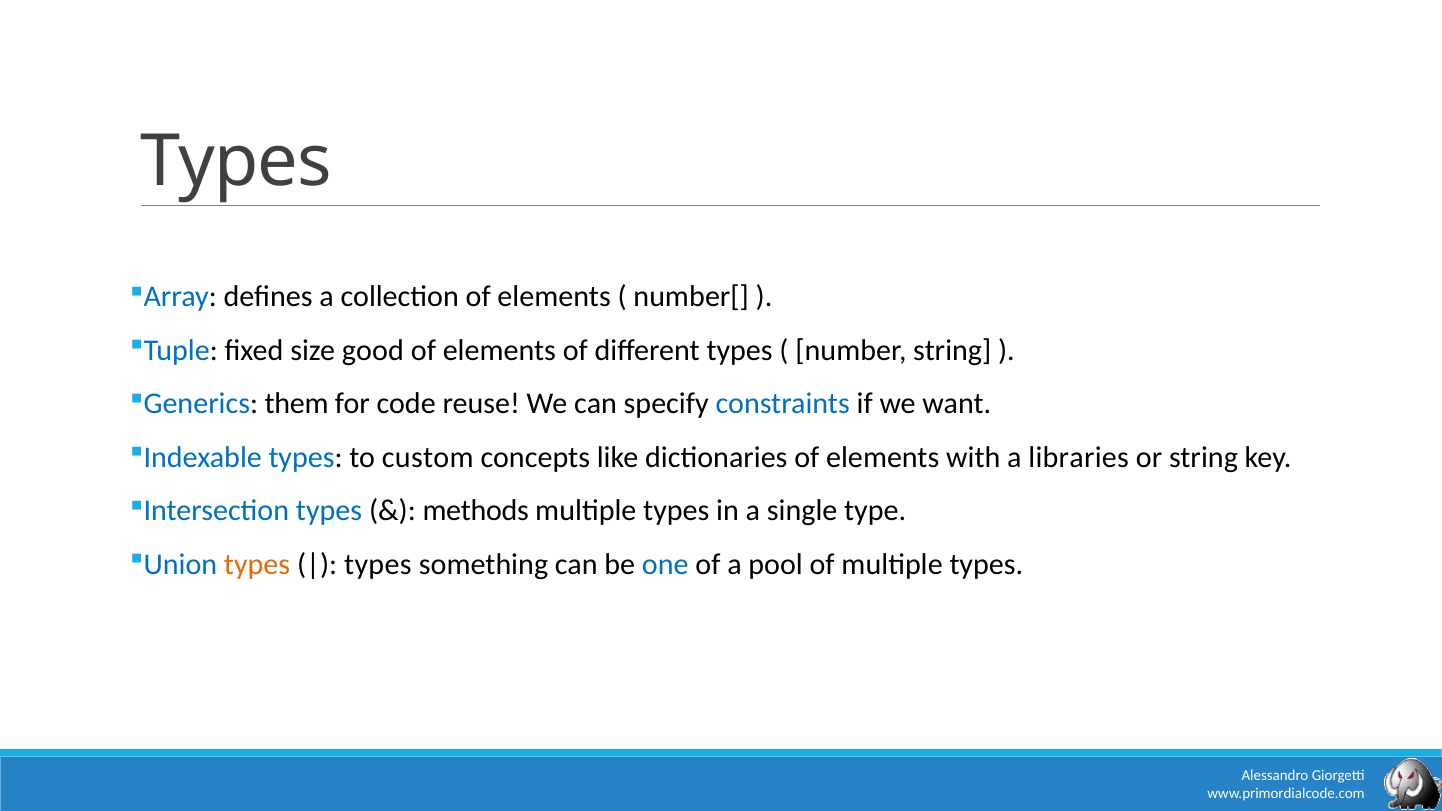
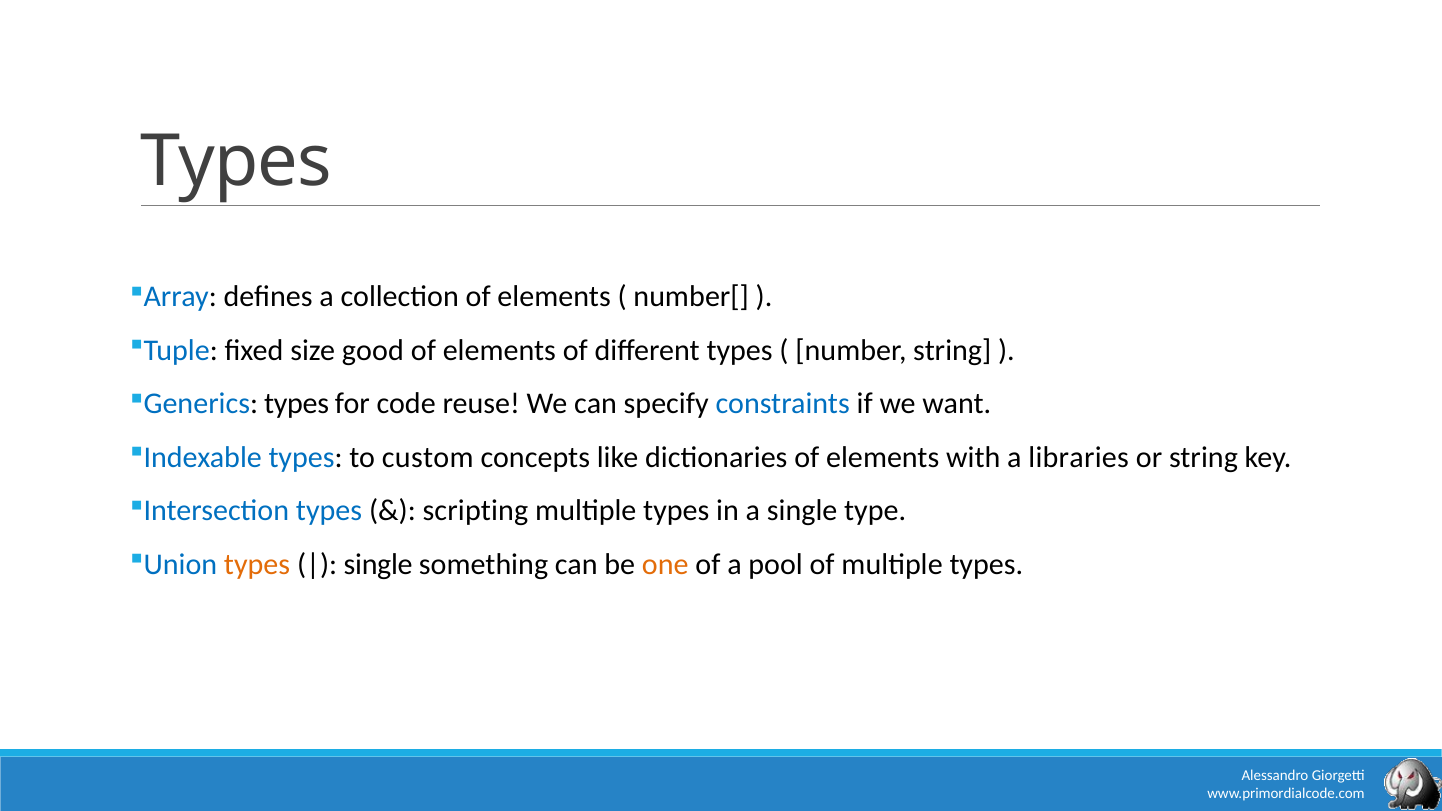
Generics them: them -> types
methods: methods -> scripting
types at (378, 565): types -> single
one colour: blue -> orange
